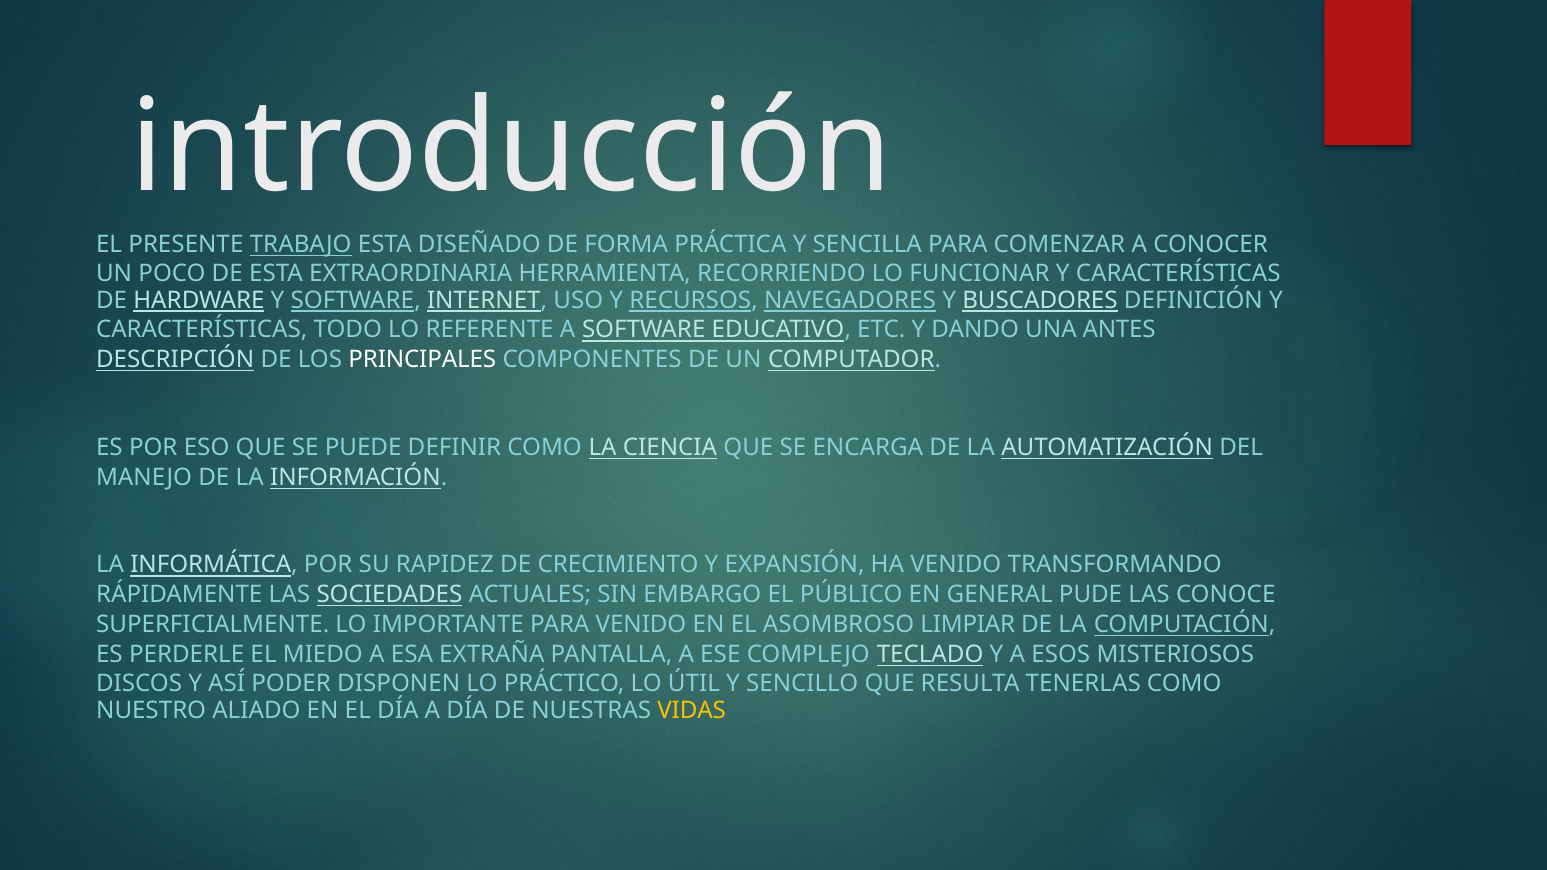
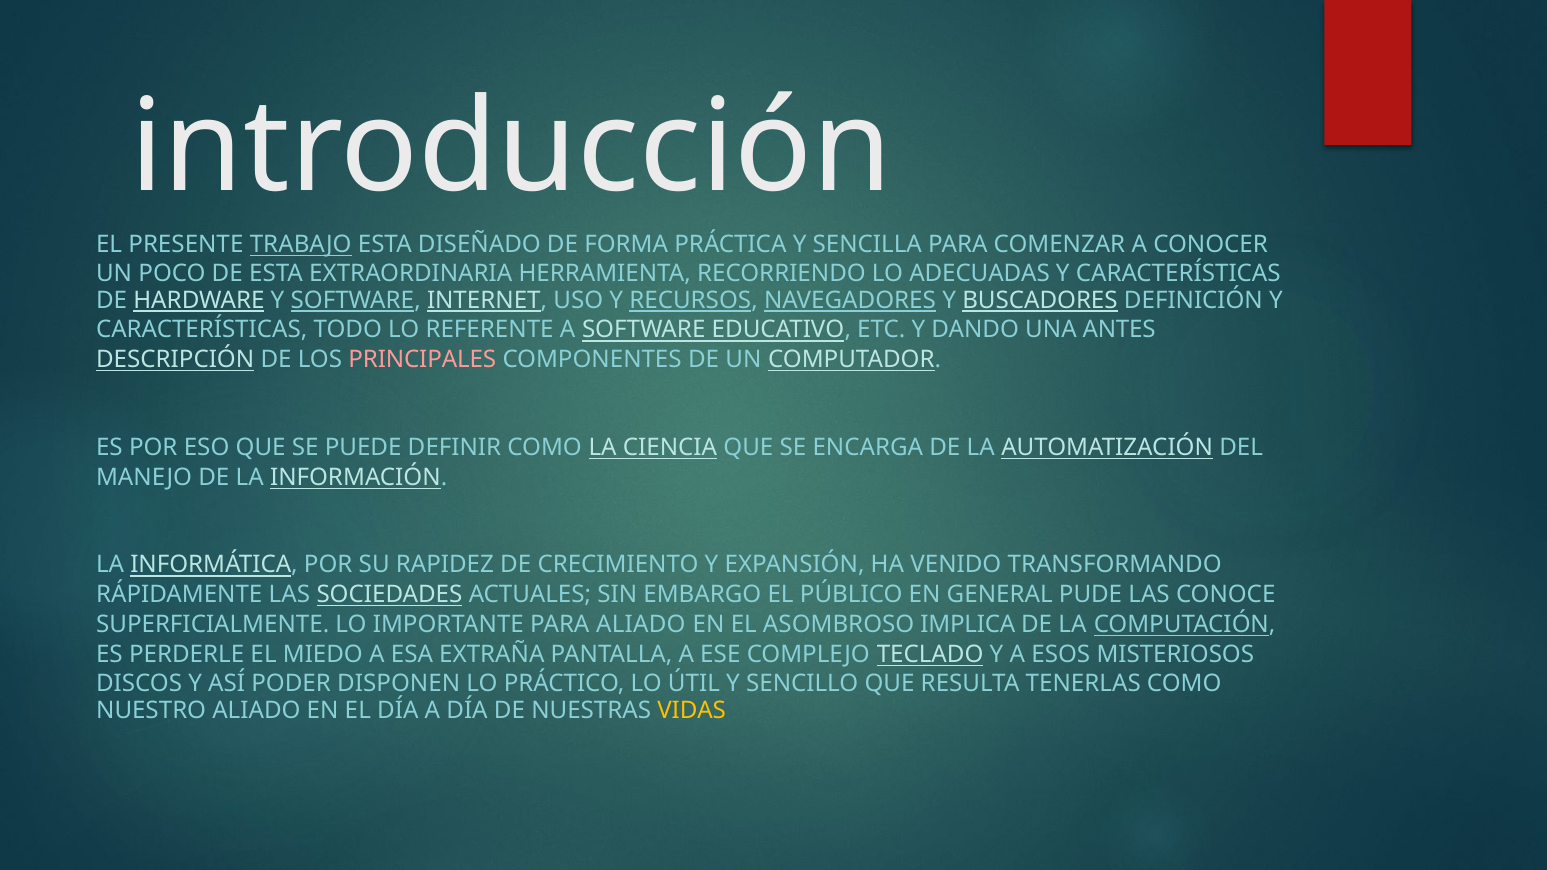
FUNCIONAR: FUNCIONAR -> ADECUADAS
PRINCIPALES colour: white -> pink
PARA VENIDO: VENIDO -> ALIADO
LIMPIAR: LIMPIAR -> IMPLICA
